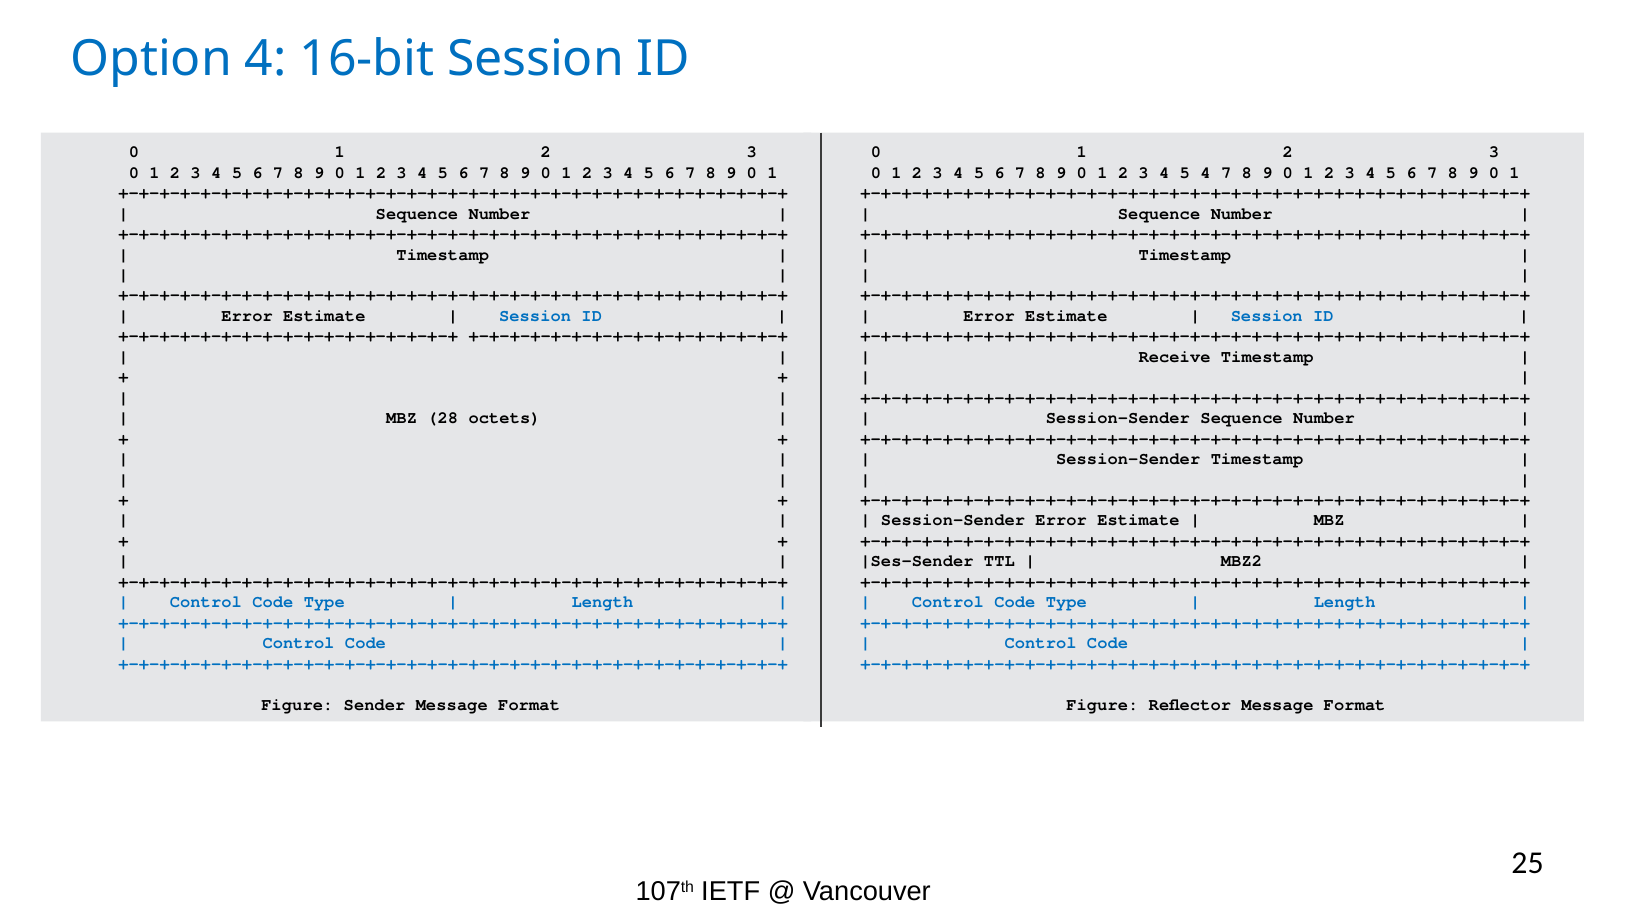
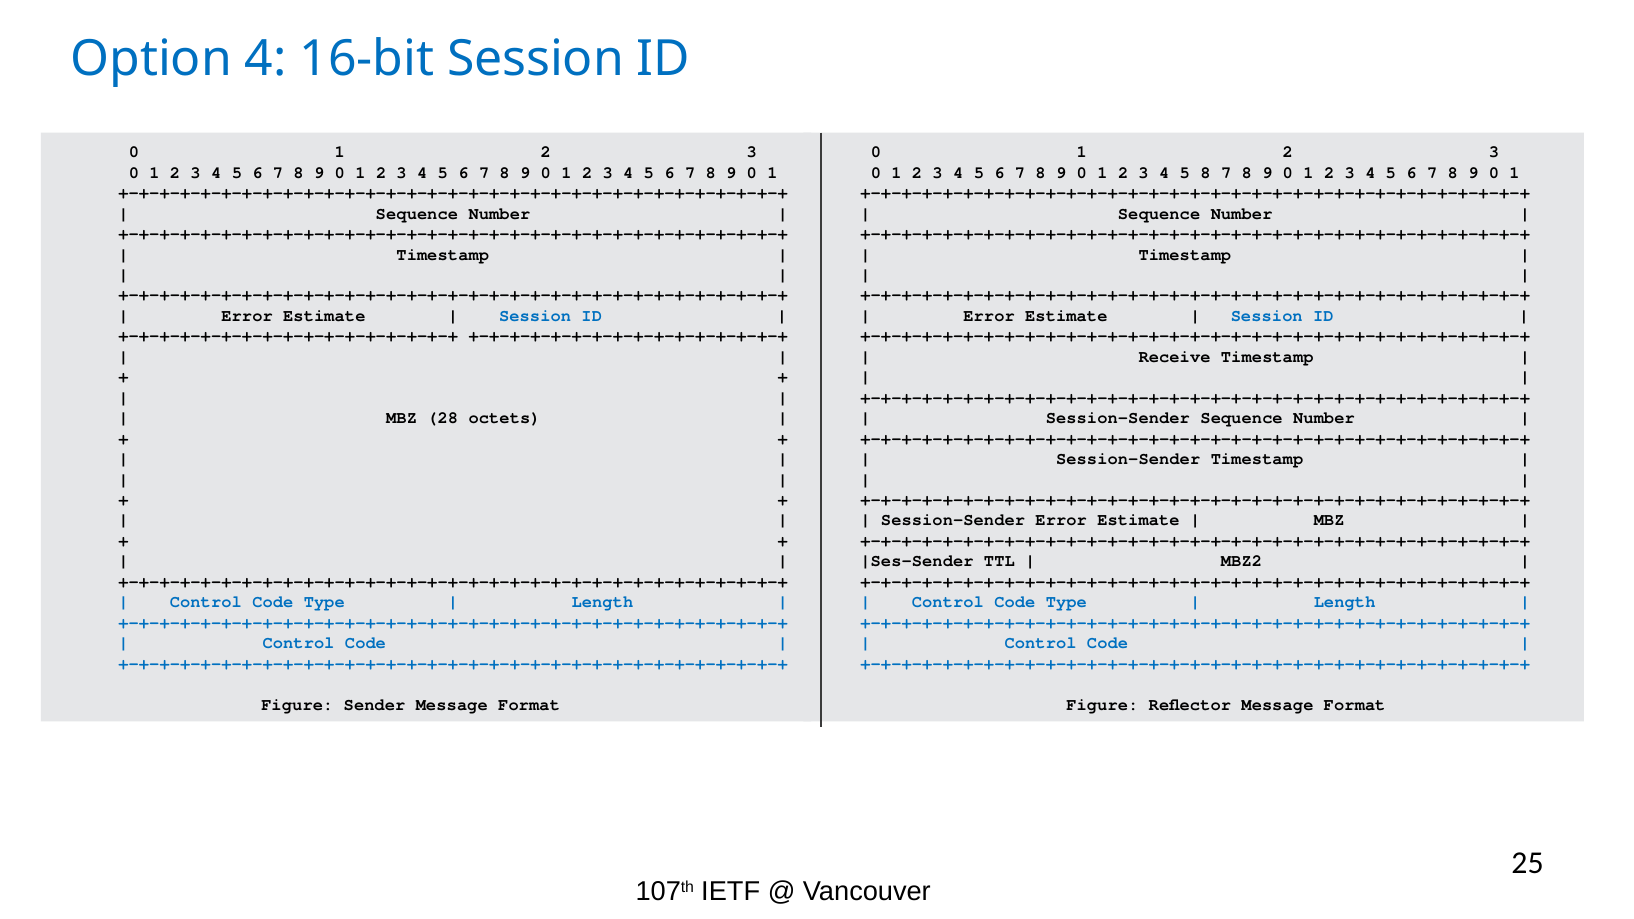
5 4: 4 -> 8
